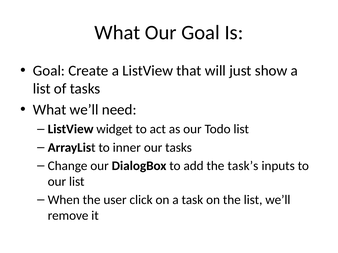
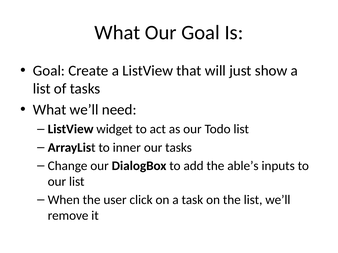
task’s: task’s -> able’s
